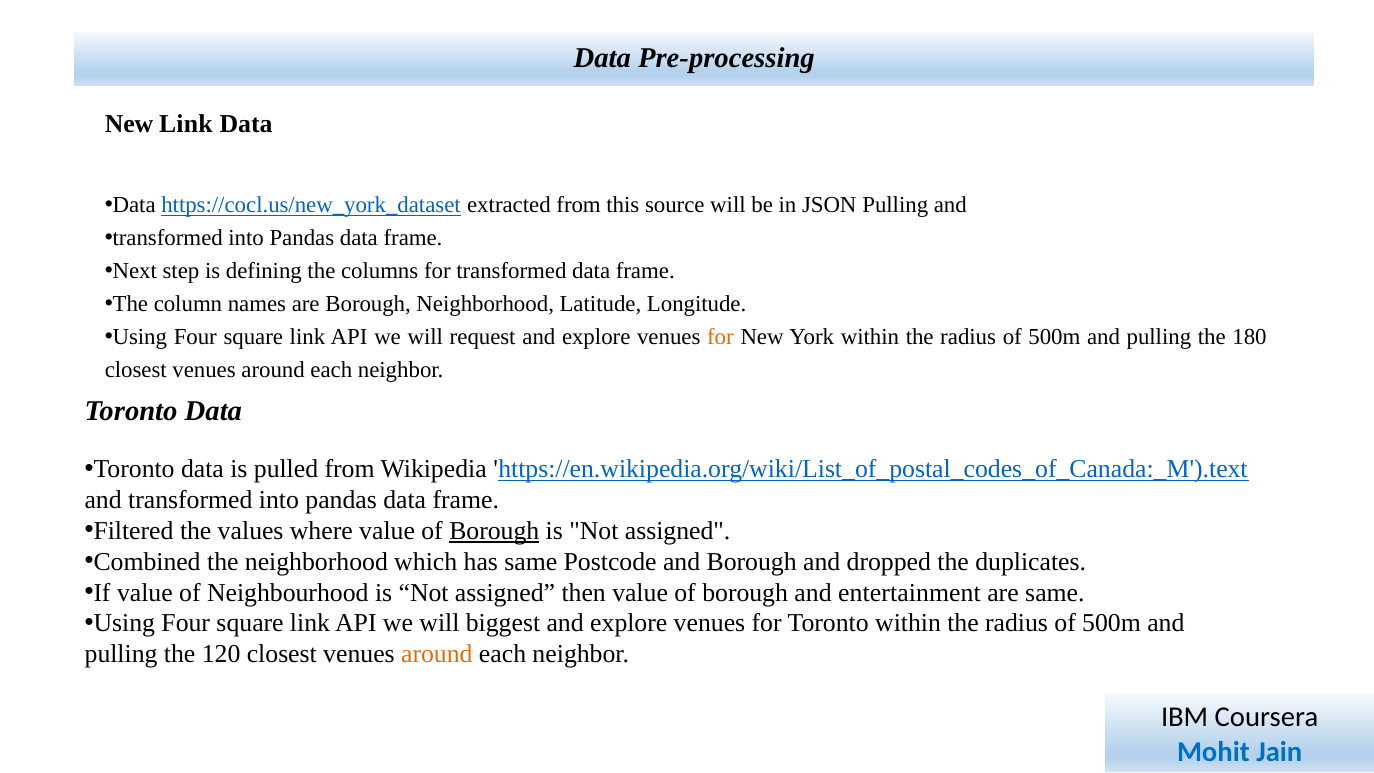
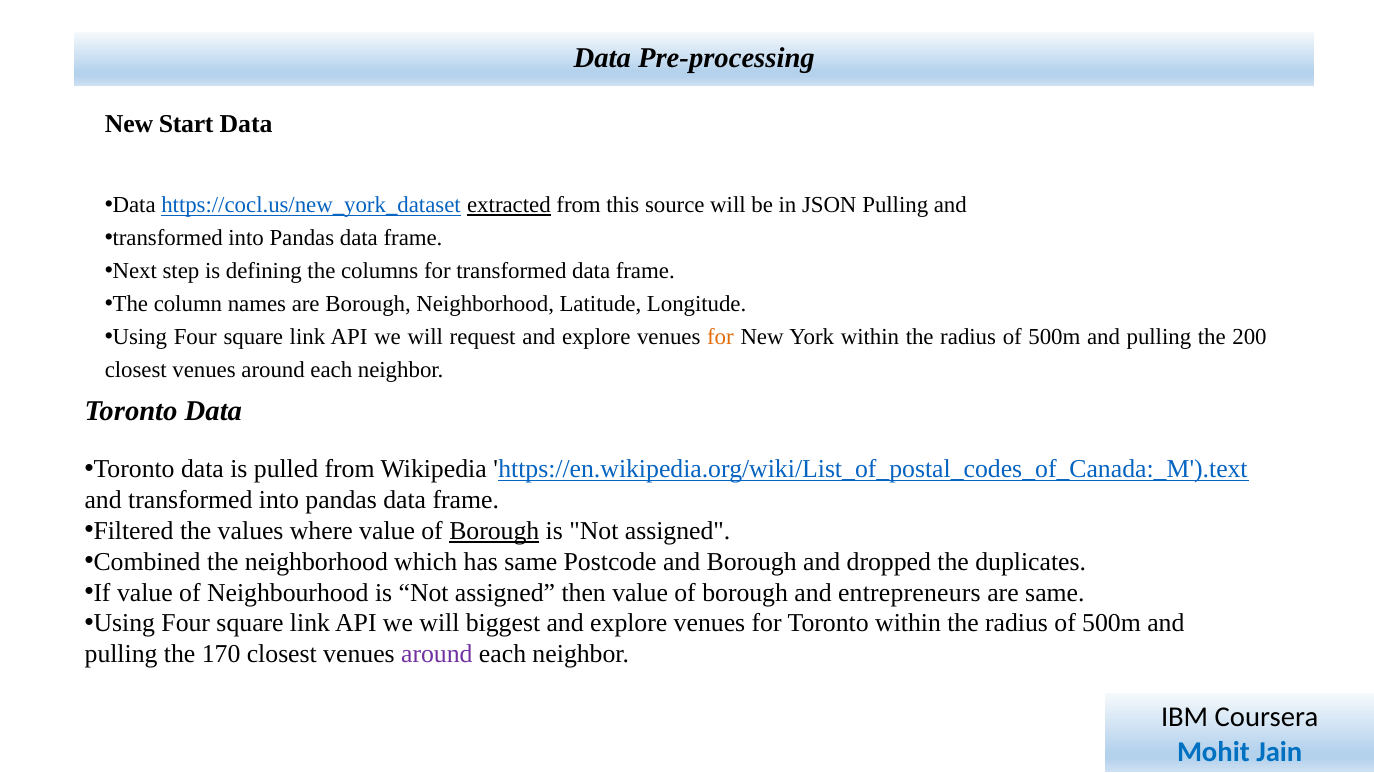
New Link: Link -> Start
extracted underline: none -> present
180: 180 -> 200
entertainment: entertainment -> entrepreneurs
120: 120 -> 170
around at (437, 654) colour: orange -> purple
